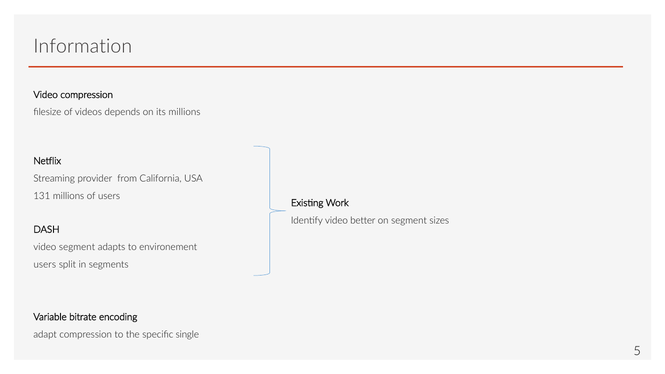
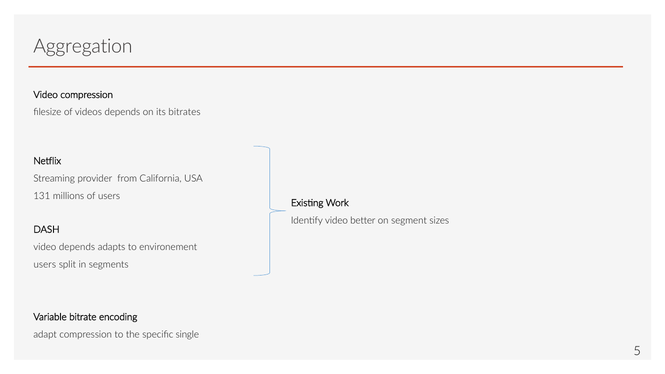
Information: Information -> Aggregation
its millions: millions -> bitrates
video segment: segment -> depends
